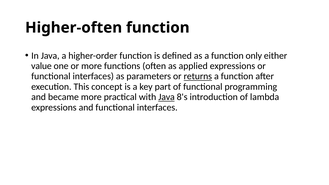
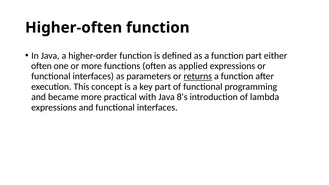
function only: only -> part
value at (41, 66): value -> often
Java at (167, 97) underline: present -> none
